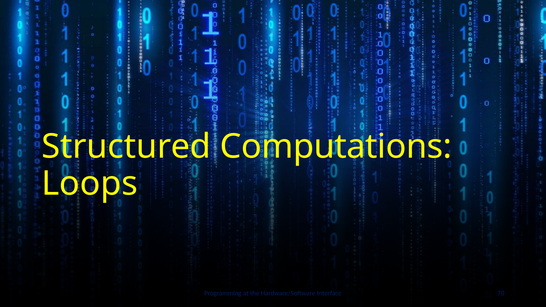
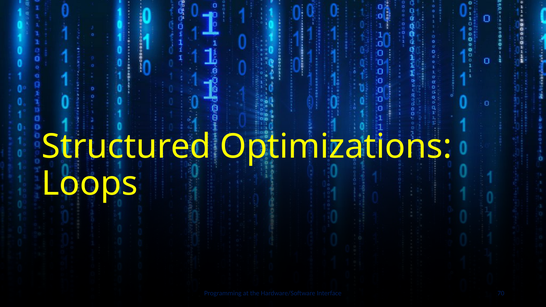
Computations: Computations -> Optimizations
